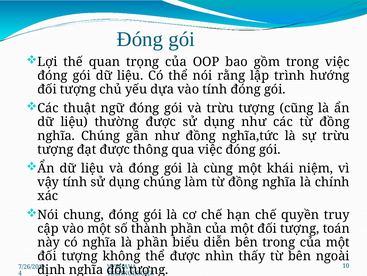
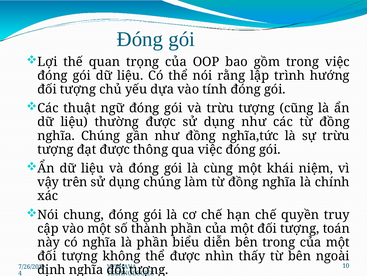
vậy tính: tính -> trên
